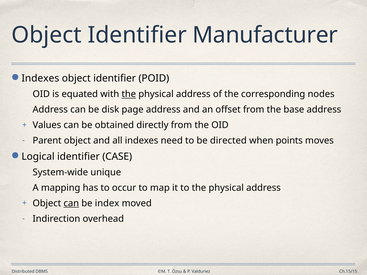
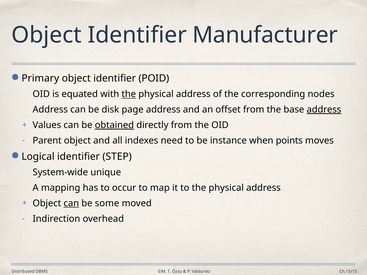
Indexes at (40, 78): Indexes -> Primary
address at (324, 110) underline: none -> present
obtained underline: none -> present
directed: directed -> instance
CASE: CASE -> STEP
index: index -> some
